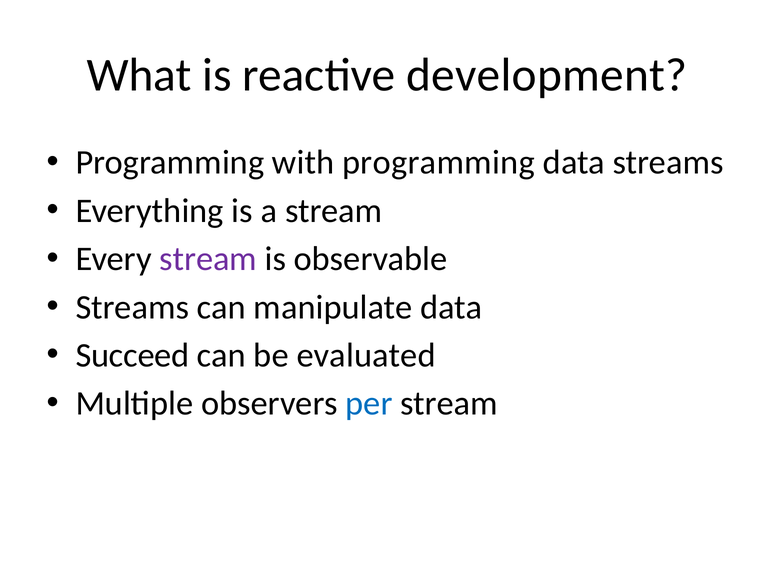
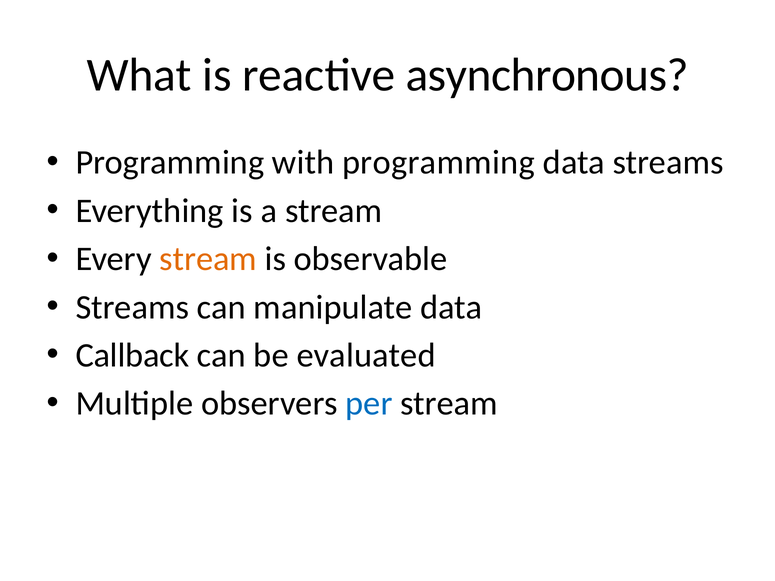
development: development -> asynchronous
stream at (208, 259) colour: purple -> orange
Succeed: Succeed -> Callback
